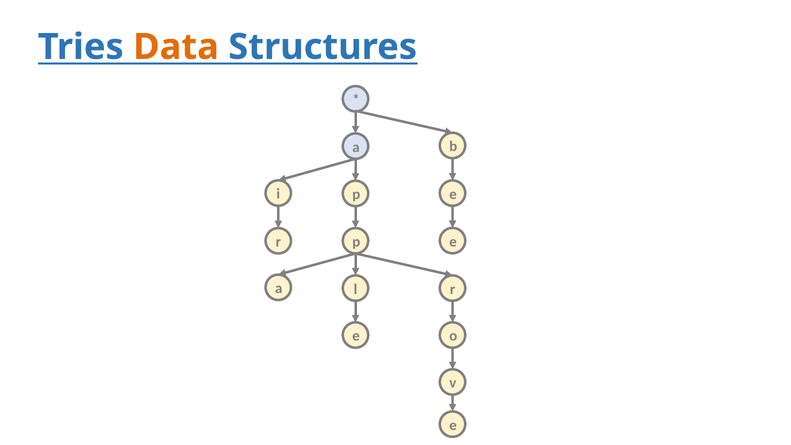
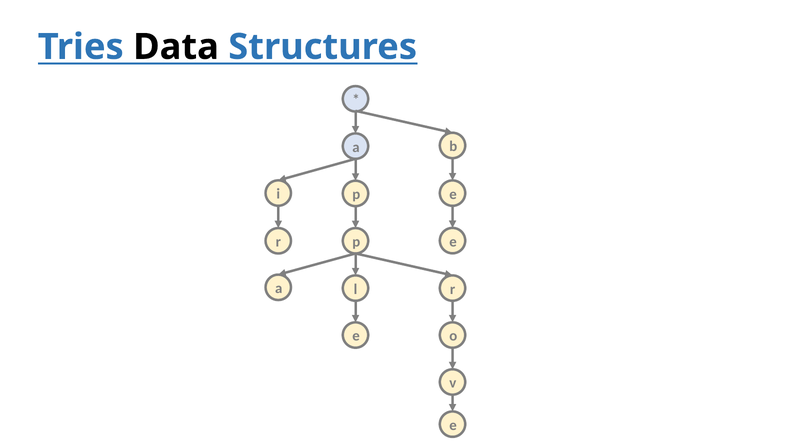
Data colour: orange -> black
